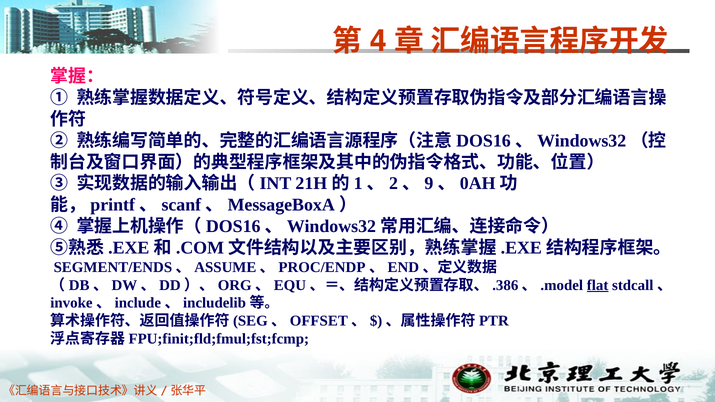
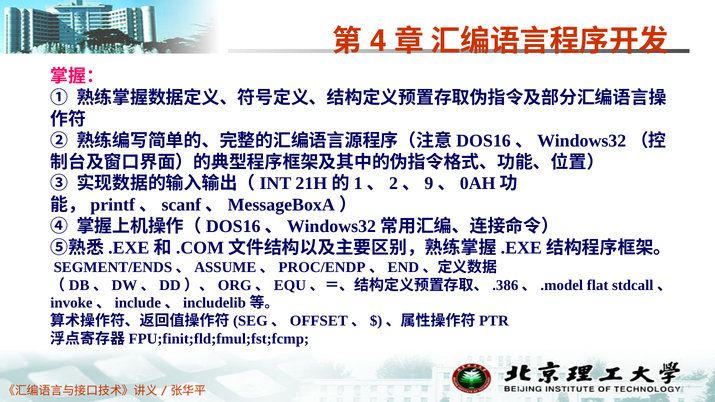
flat underline: present -> none
